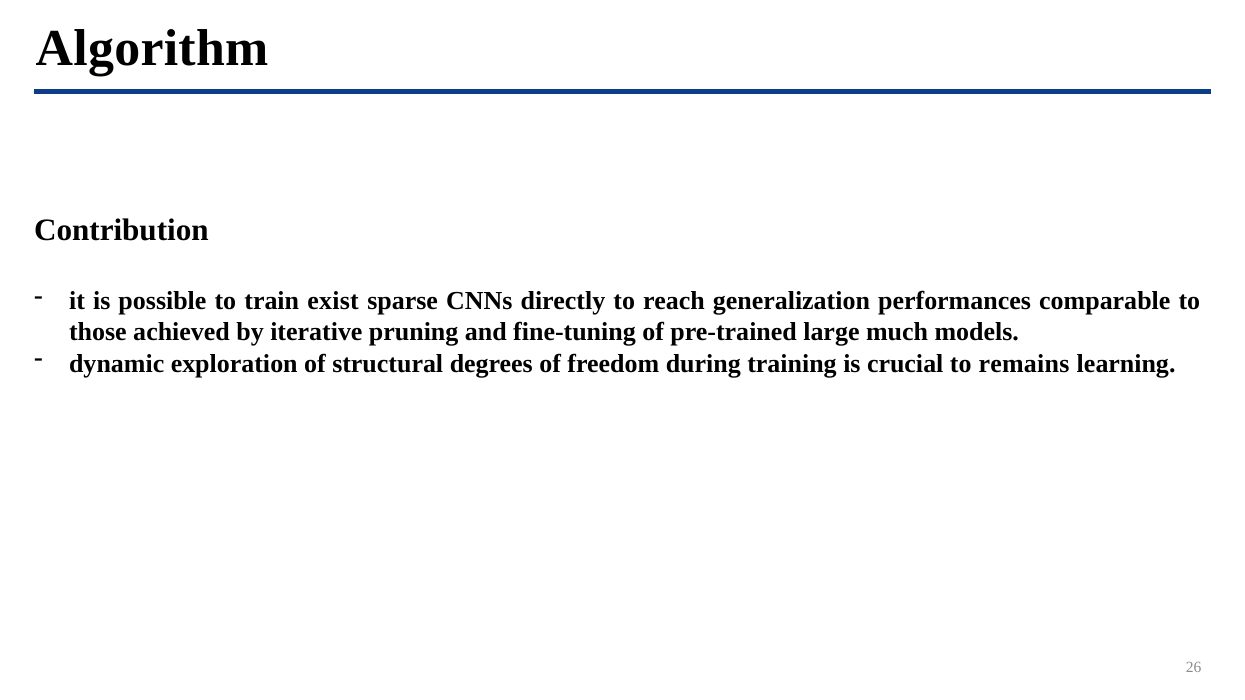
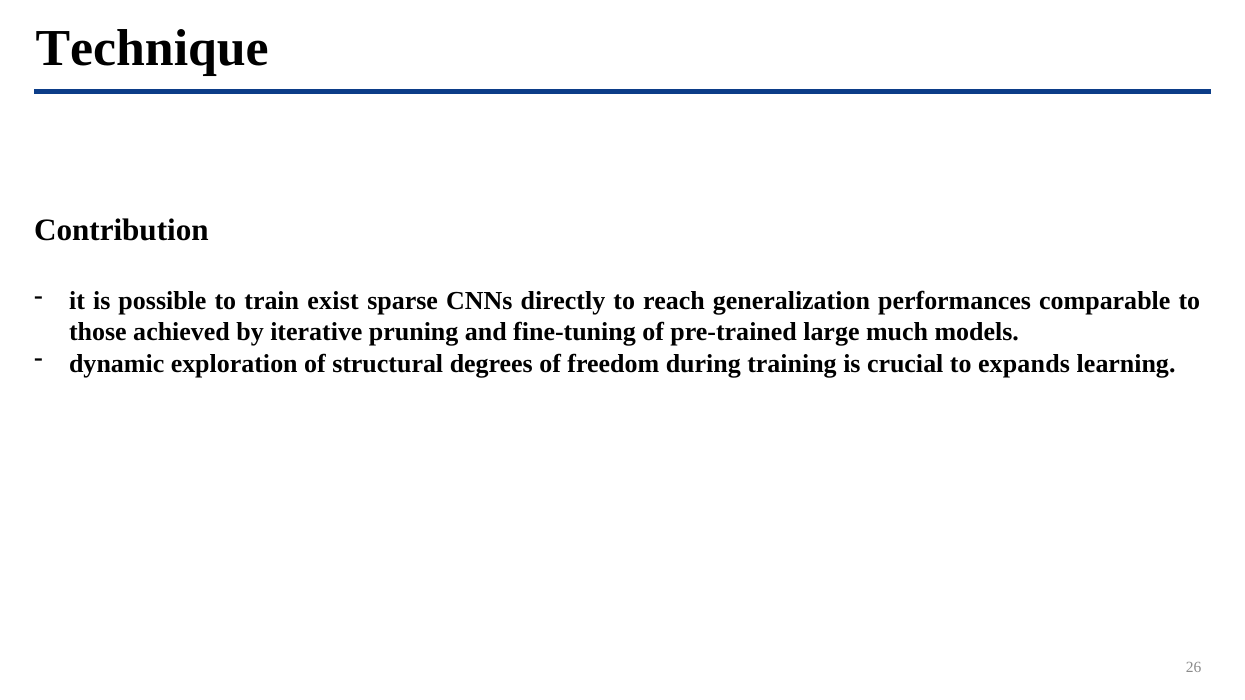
Algorithm: Algorithm -> Technique
remains: remains -> expands
